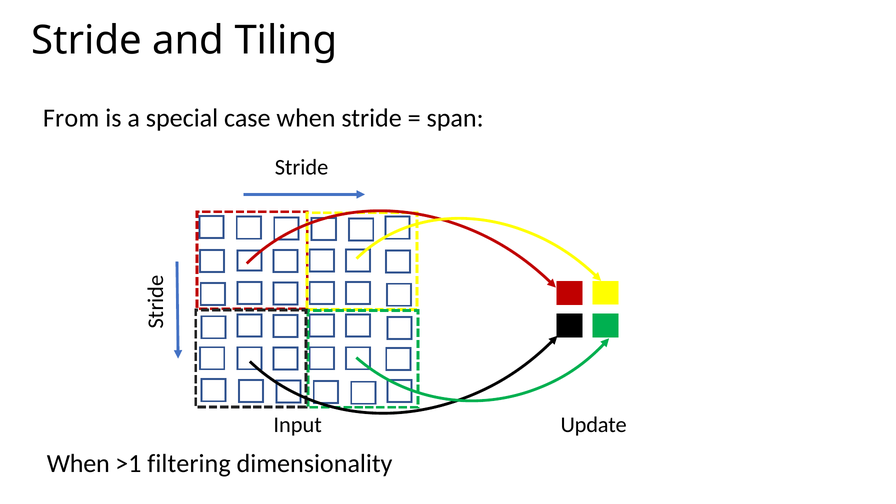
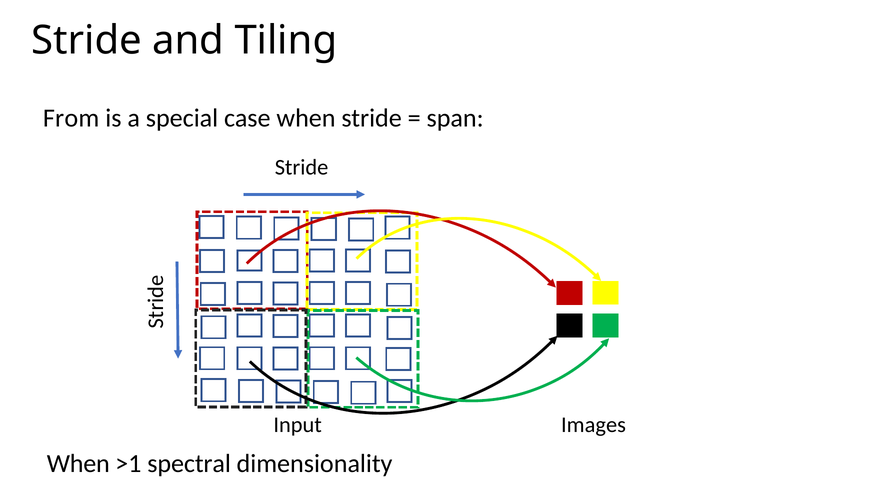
Update: Update -> Images
filtering: filtering -> spectral
